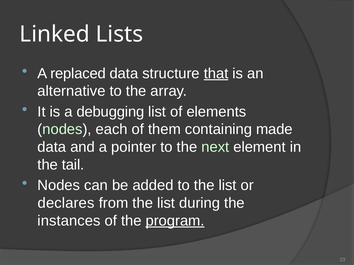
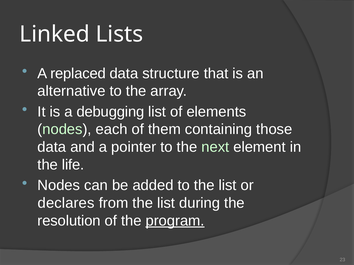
that underline: present -> none
made: made -> those
tail: tail -> life
instances: instances -> resolution
